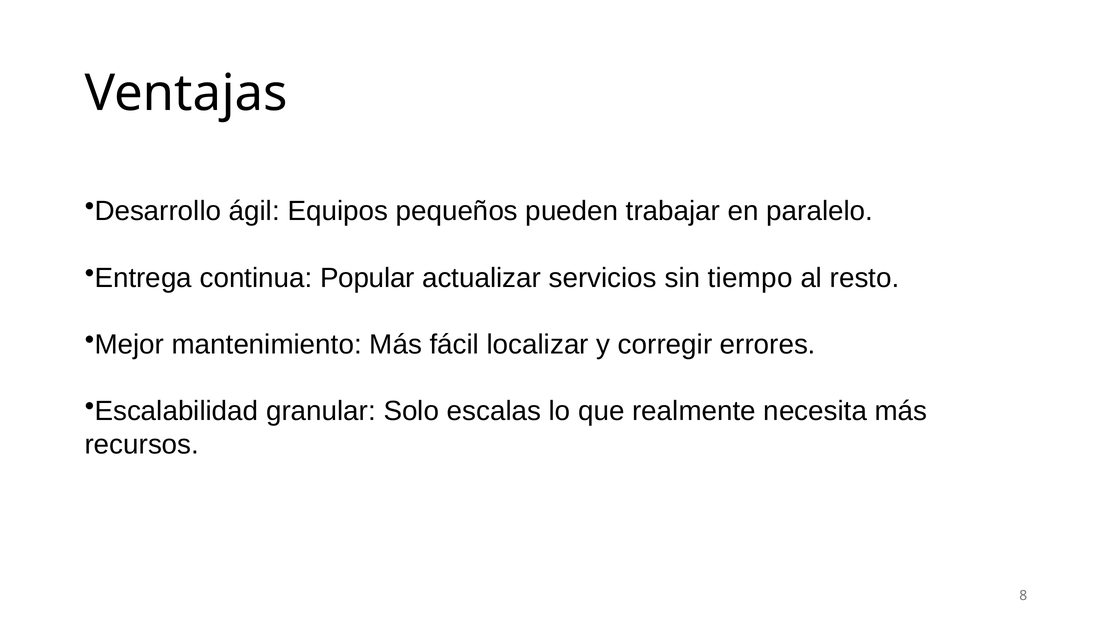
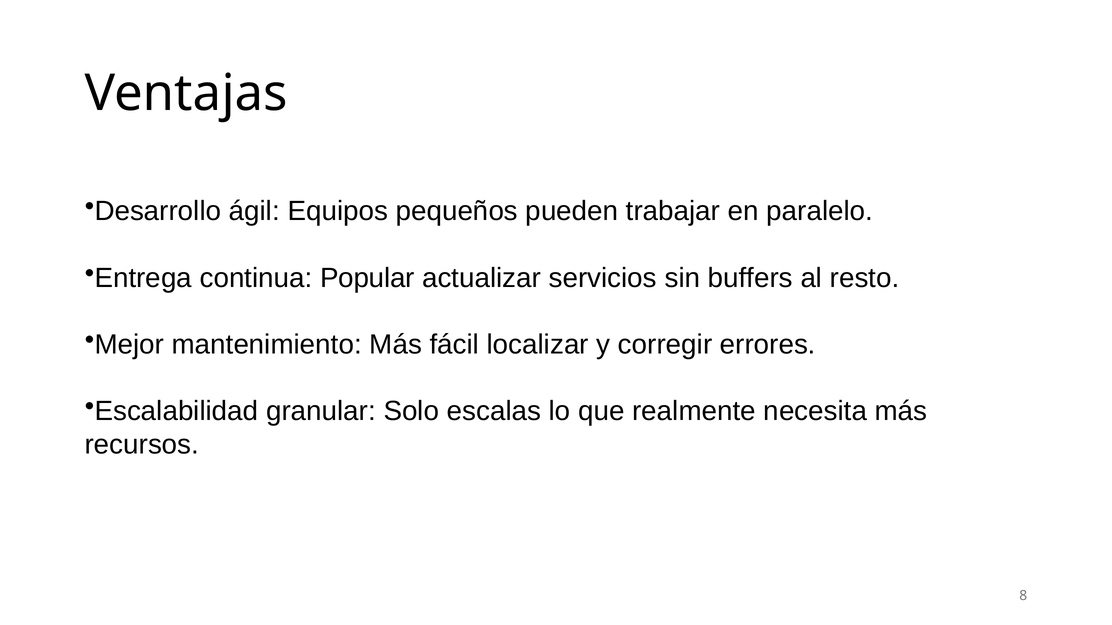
tiempo: tiempo -> buffers
